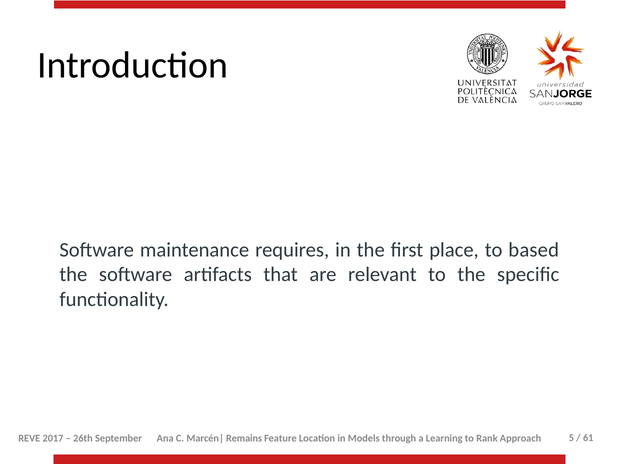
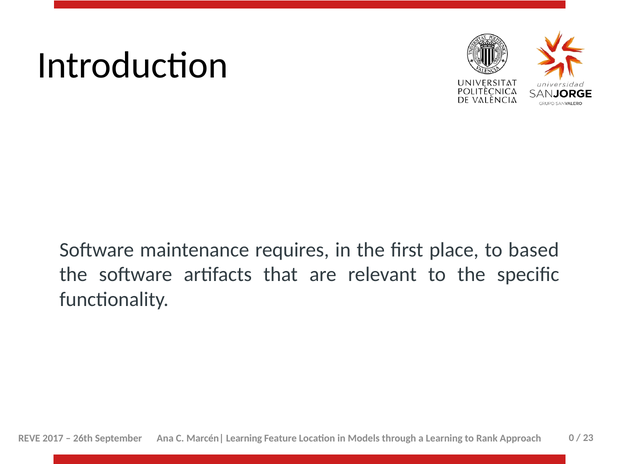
Remains at (244, 438): Remains -> Learning
5: 5 -> 0
61: 61 -> 23
